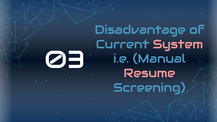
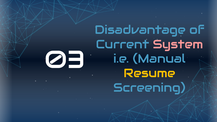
Resume colour: pink -> yellow
